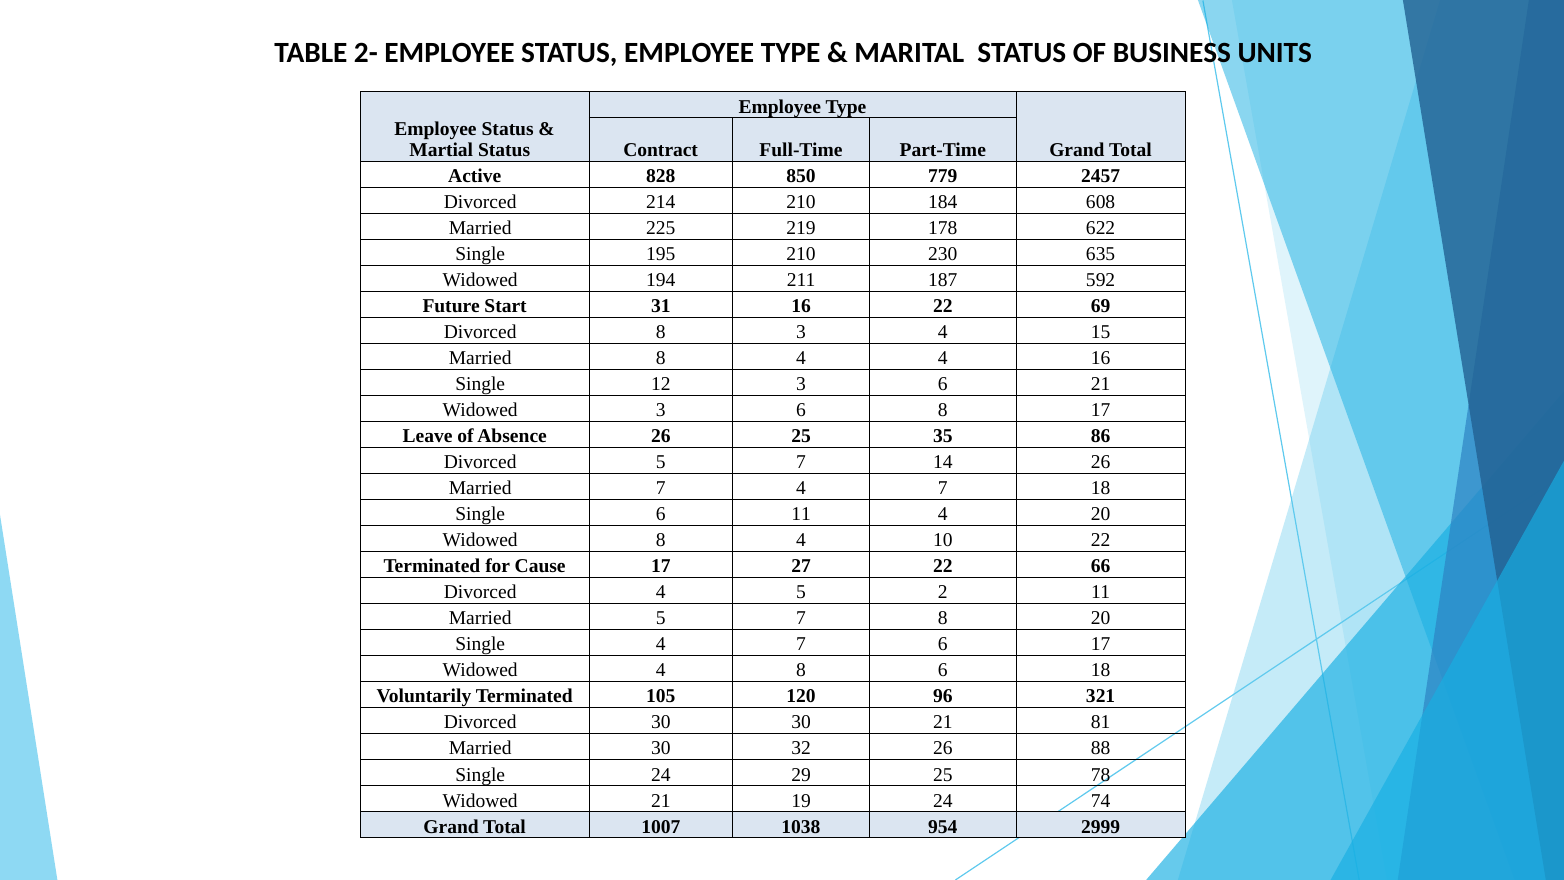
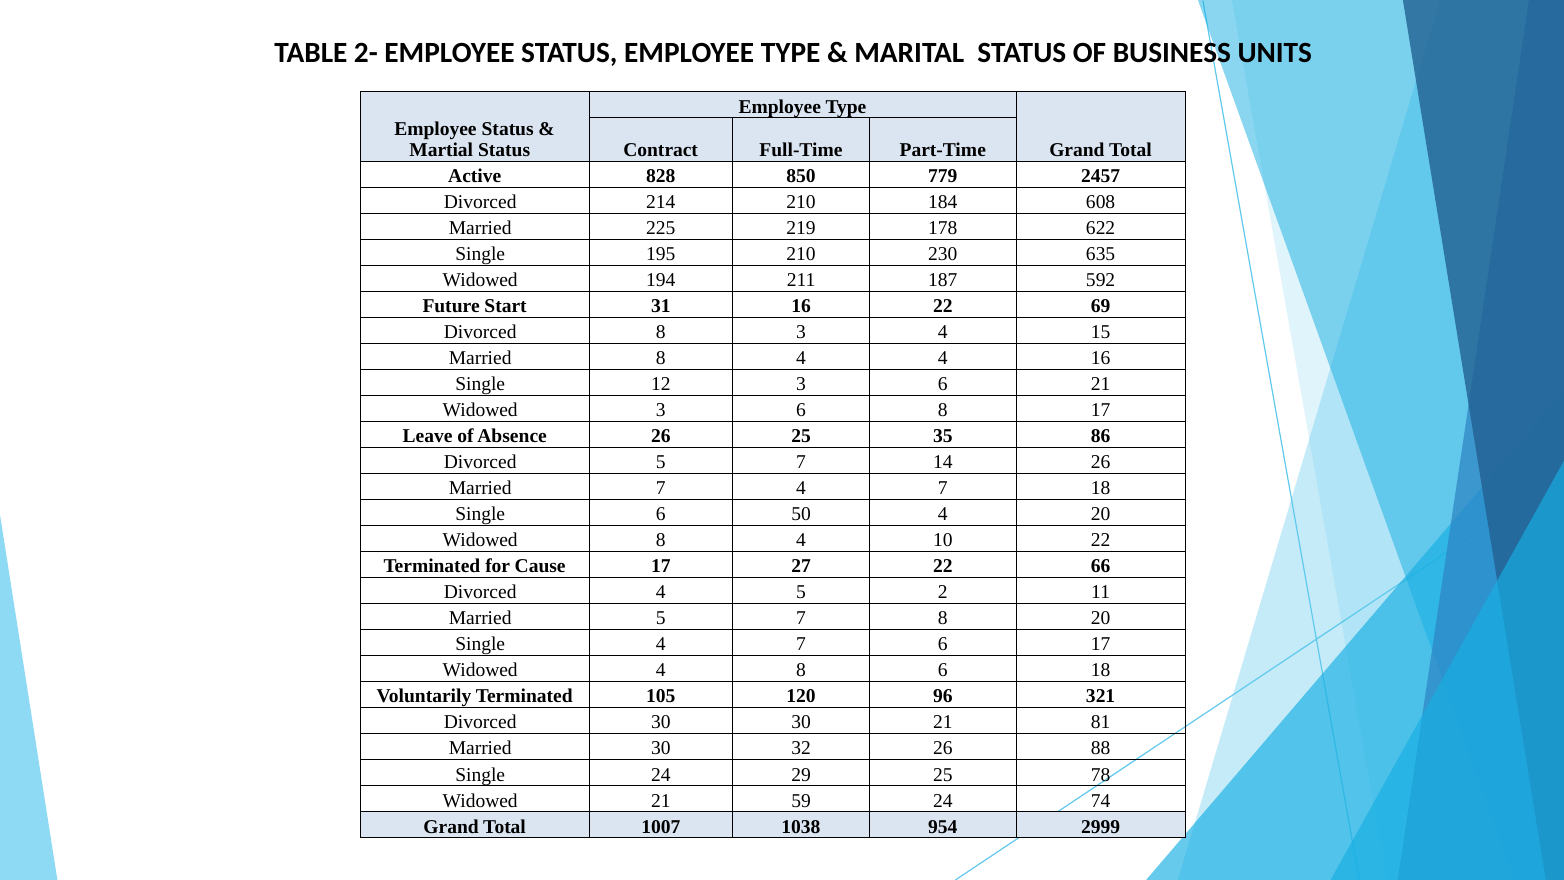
6 11: 11 -> 50
19: 19 -> 59
